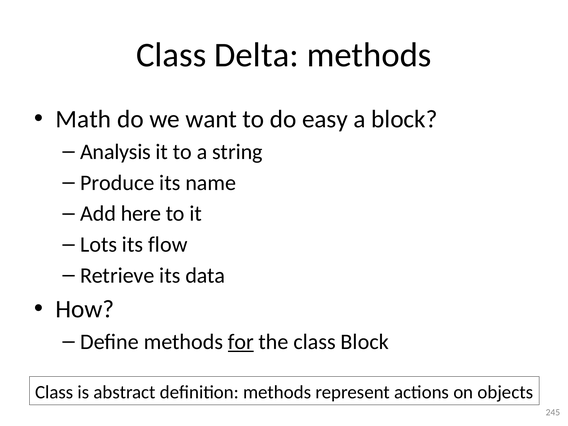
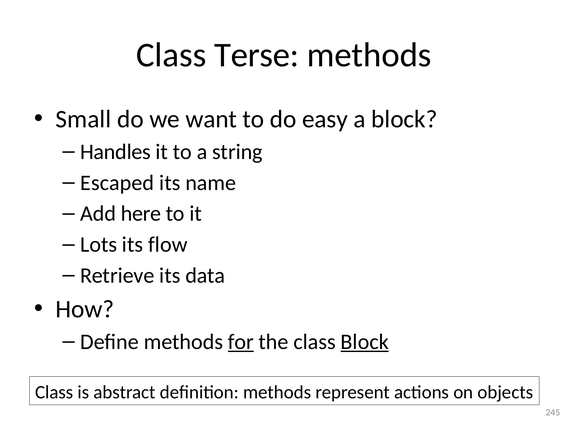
Delta: Delta -> Terse
Math: Math -> Small
Analysis: Analysis -> Handles
Produce: Produce -> Escaped
Block at (365, 342) underline: none -> present
